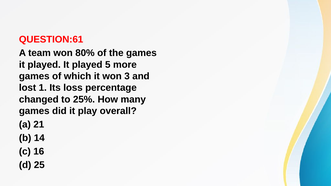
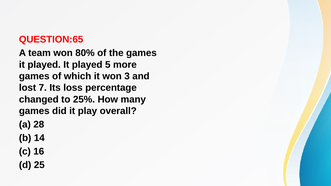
QUESTION:61: QUESTION:61 -> QUESTION:65
1: 1 -> 7
21: 21 -> 28
